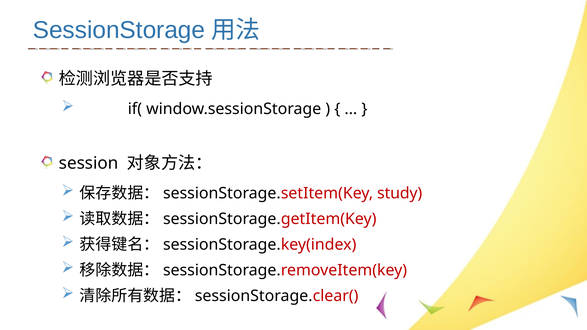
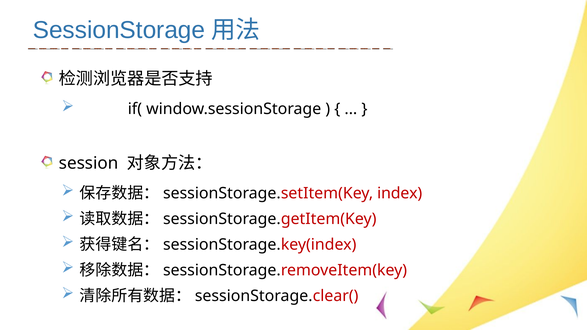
study: study -> index
